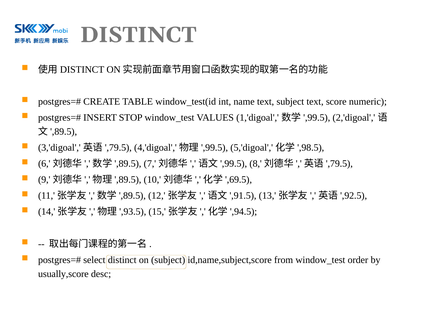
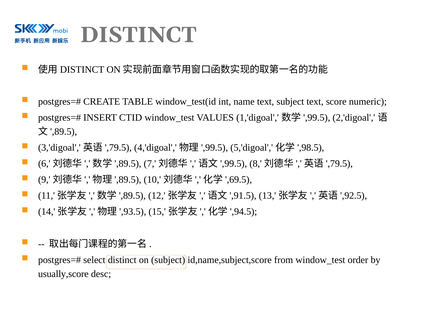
STOP: STOP -> CTID
